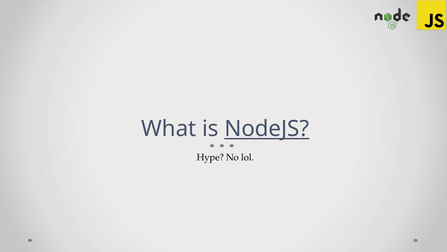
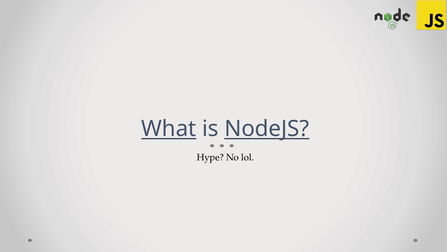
What underline: none -> present
